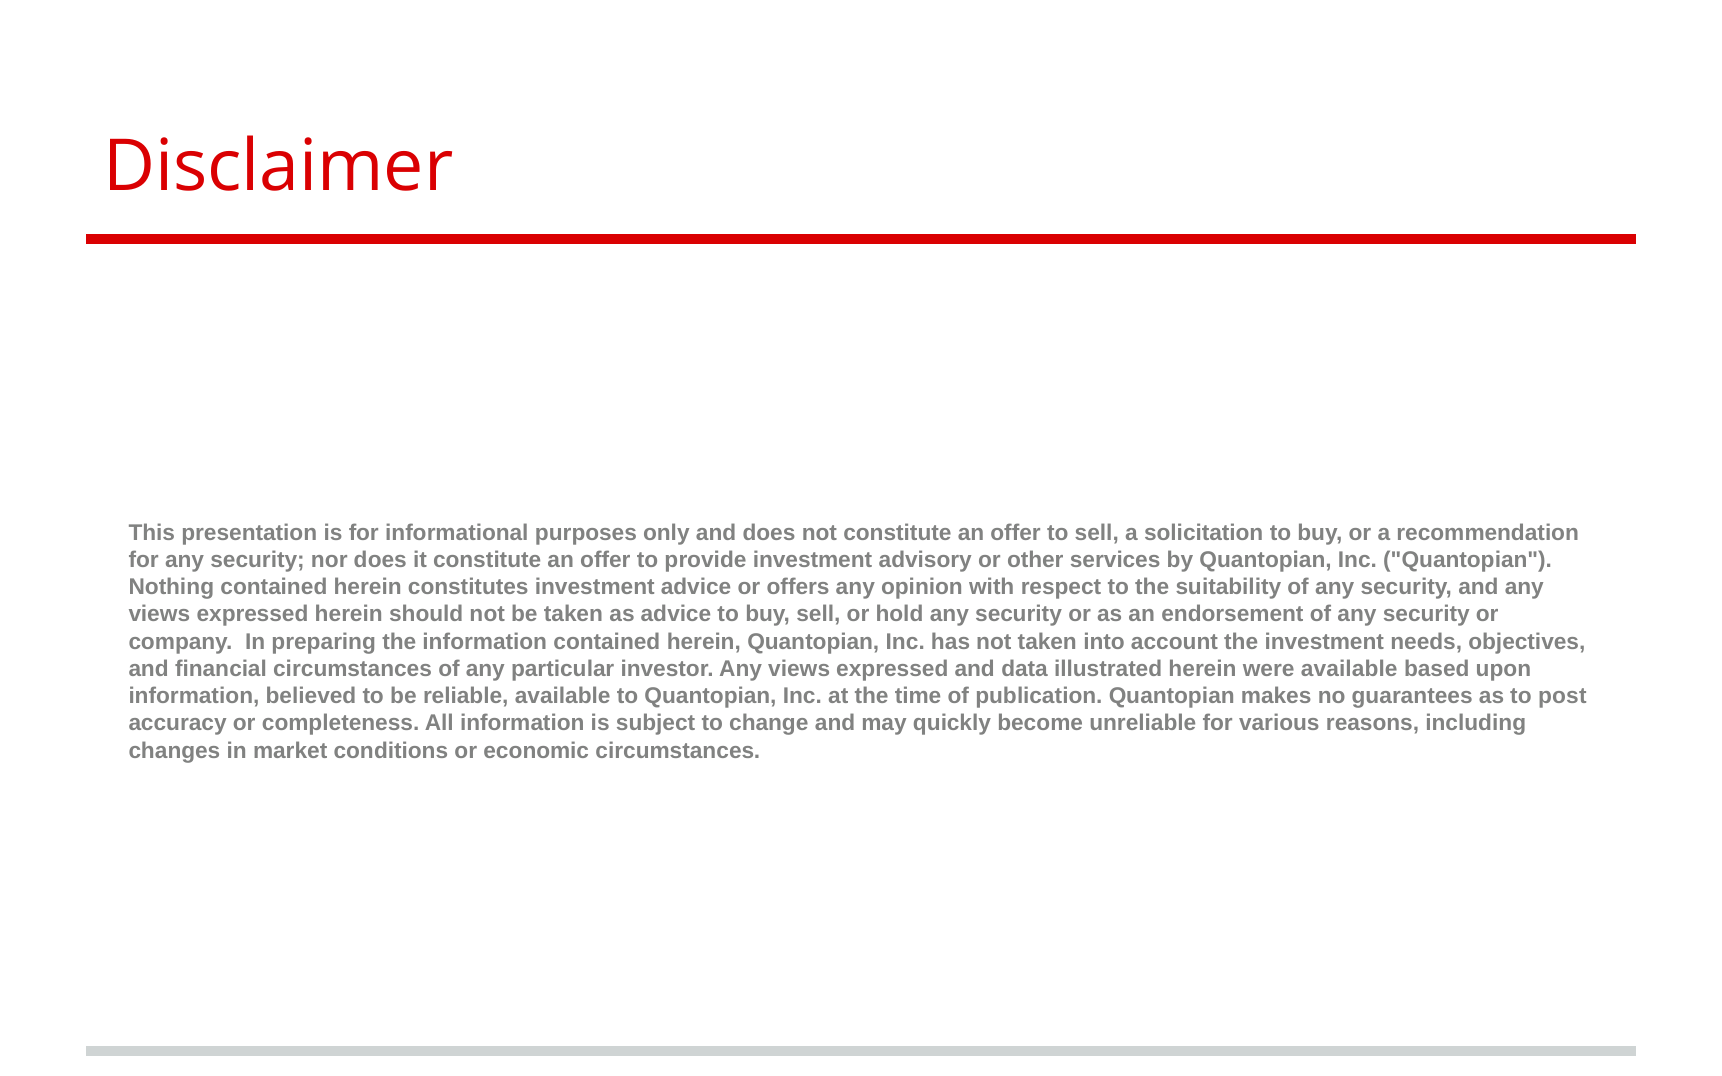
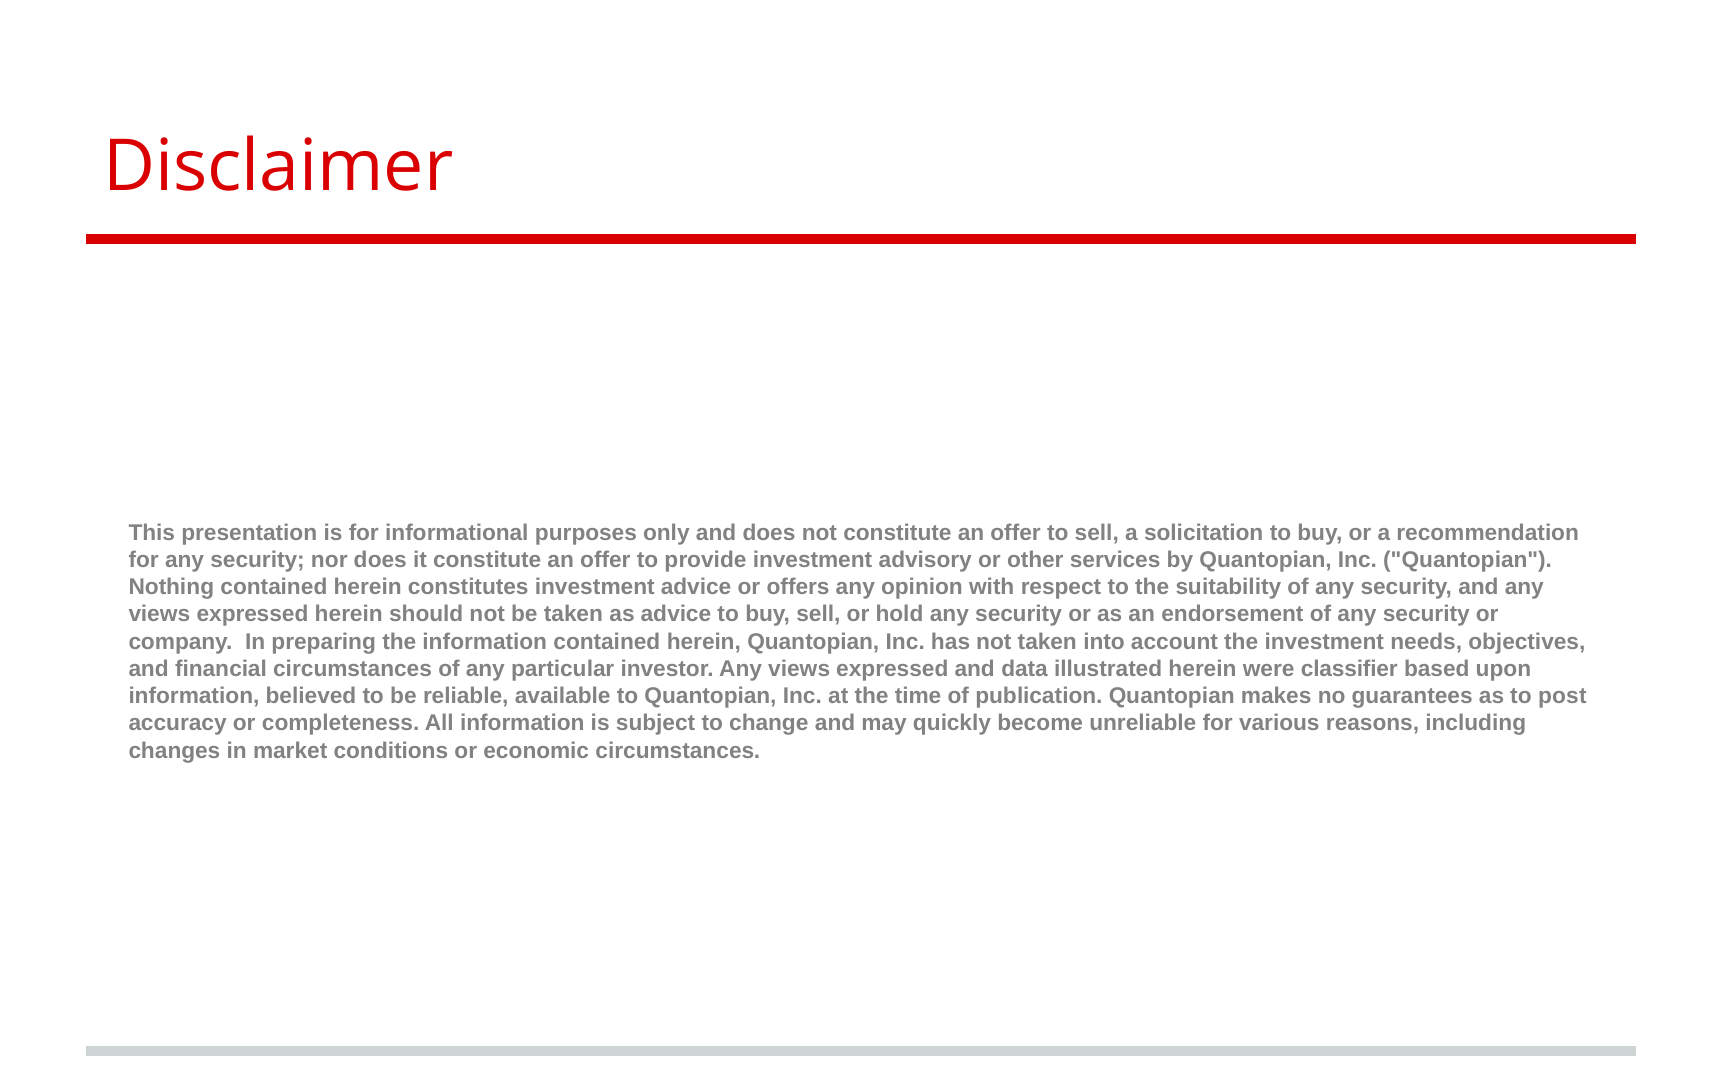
were available: available -> classifier
